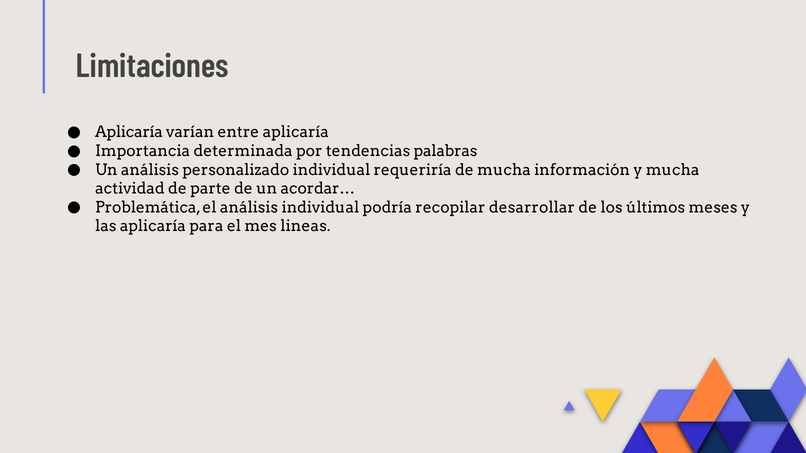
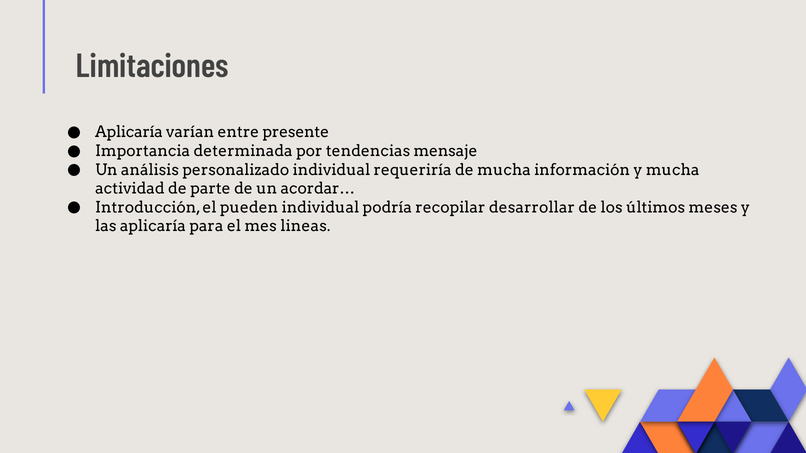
entre aplicaría: aplicaría -> presente
palabras: palabras -> mensaje
Problemática: Problemática -> Introducción
el análisis: análisis -> pueden
